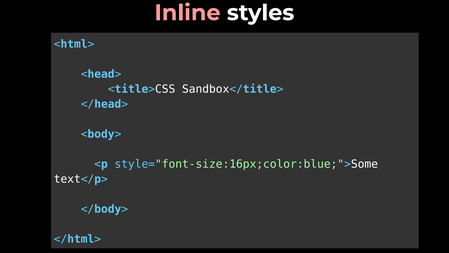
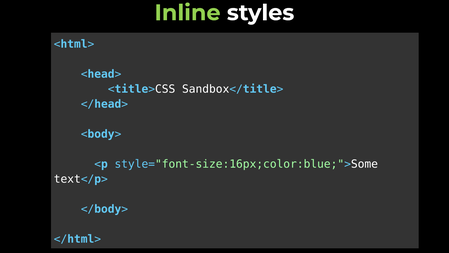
Inline colour: pink -> light green
